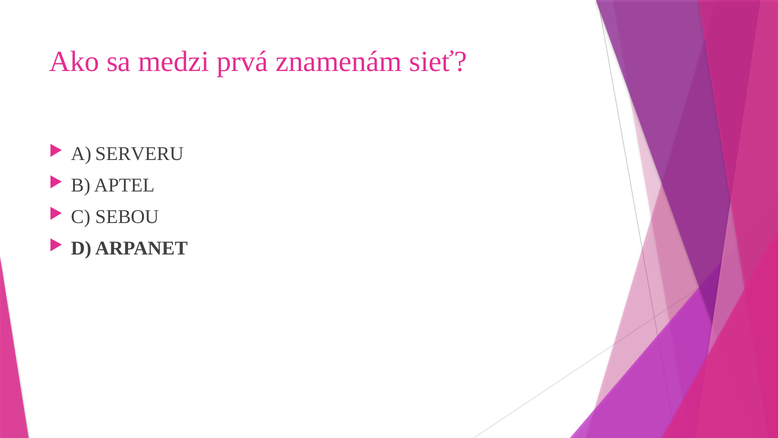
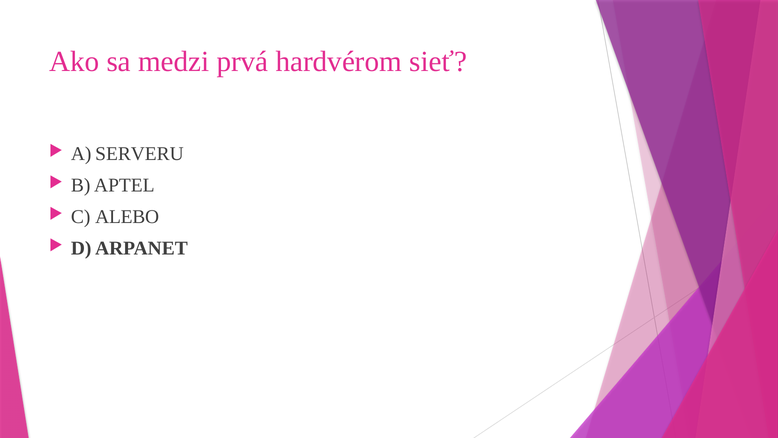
znamenám: znamenám -> hardvérom
SEBOU: SEBOU -> ALEBO
